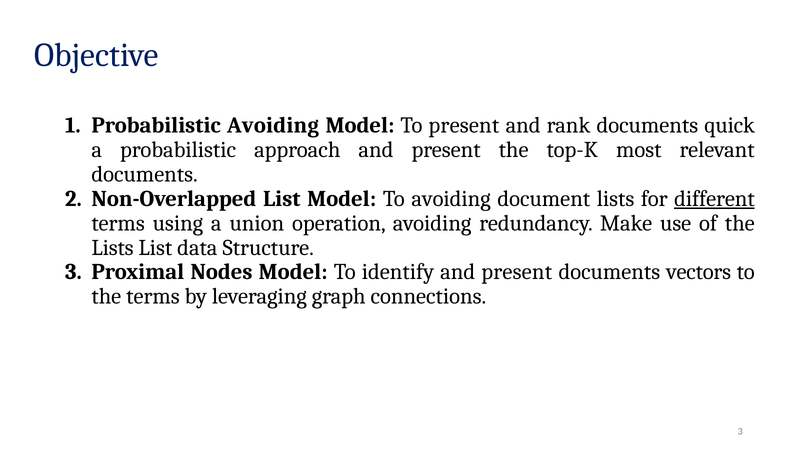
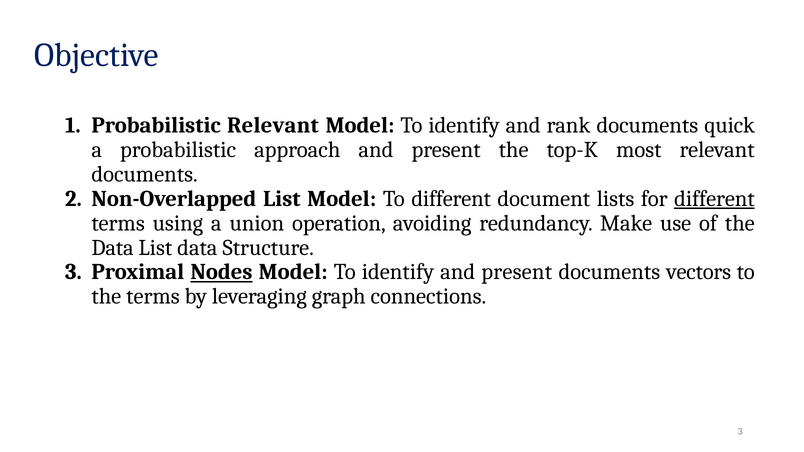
Probabilistic Avoiding: Avoiding -> Relevant
present at (464, 125): present -> identify
To avoiding: avoiding -> different
Lists at (113, 248): Lists -> Data
Nodes underline: none -> present
